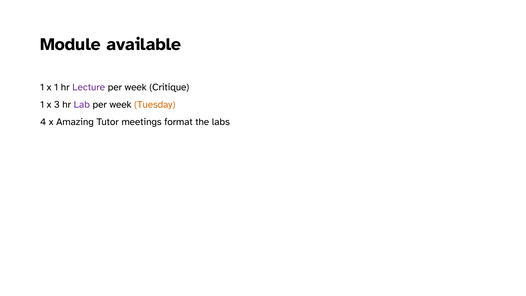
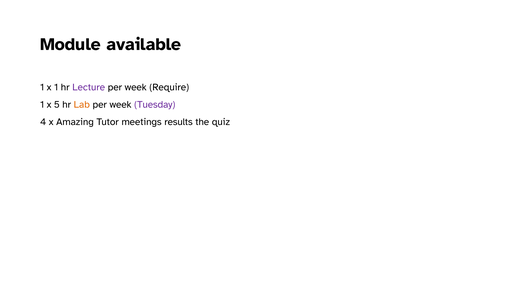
Critique: Critique -> Require
3: 3 -> 5
Lab colour: purple -> orange
Tuesday colour: orange -> purple
format: format -> results
labs: labs -> quiz
